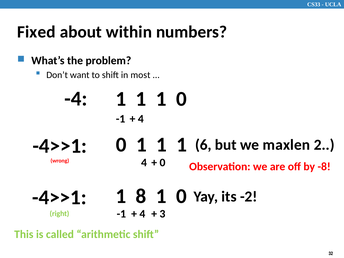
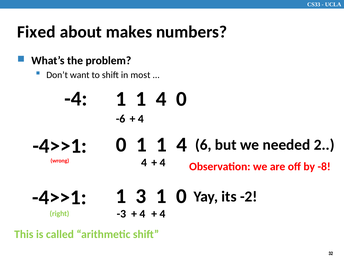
within: within -> makes
1 at (161, 99): 1 -> 4
-1 at (121, 119): -1 -> -6
0 1 1 1: 1 -> 4
maxlen: maxlen -> needed
0 at (163, 163): 0 -> 4
8: 8 -> 3
right -1: -1 -> -3
3 at (162, 214): 3 -> 4
